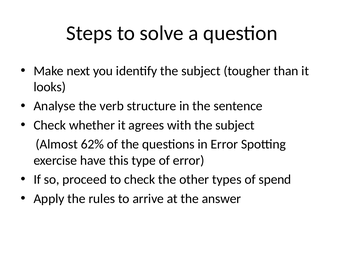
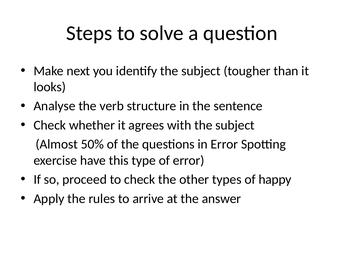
62%: 62% -> 50%
spend: spend -> happy
